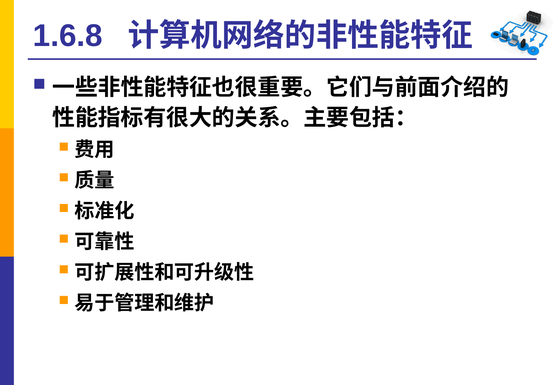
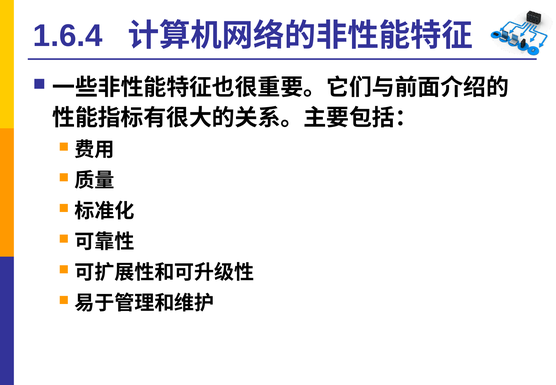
1.6.8: 1.6.8 -> 1.6.4
